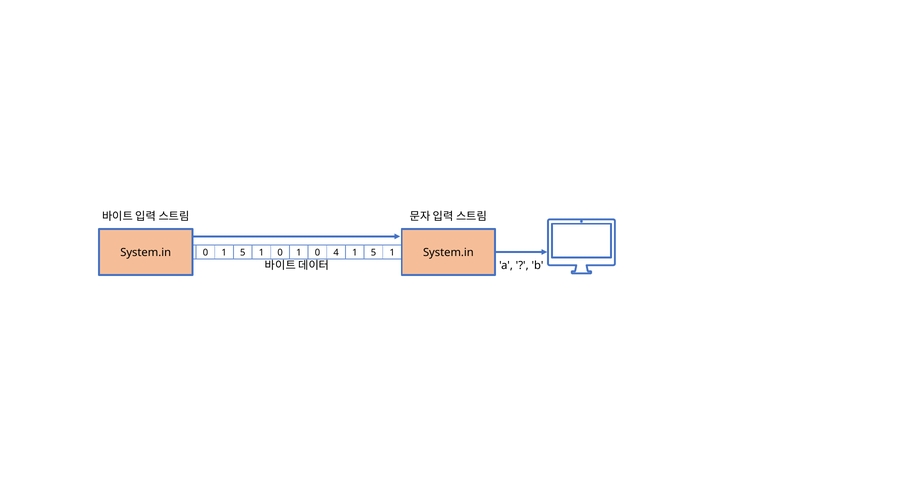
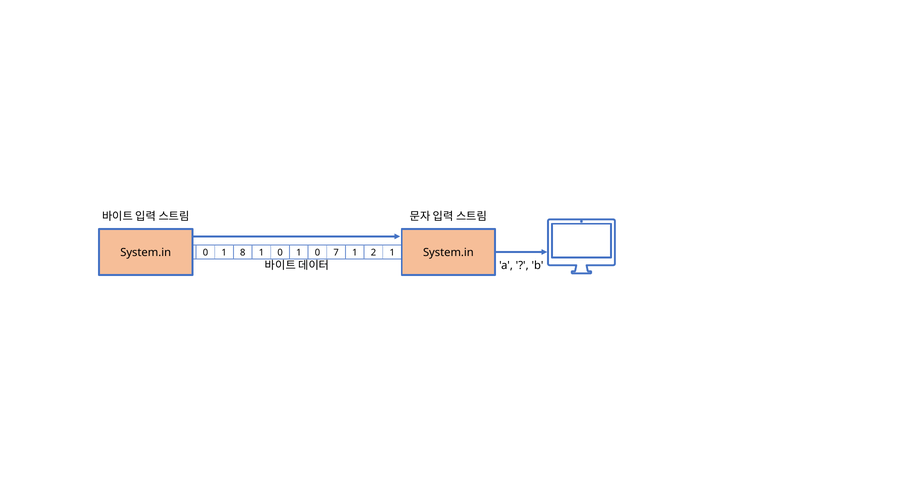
0 1 5: 5 -> 8
4: 4 -> 7
5 at (374, 253): 5 -> 2
